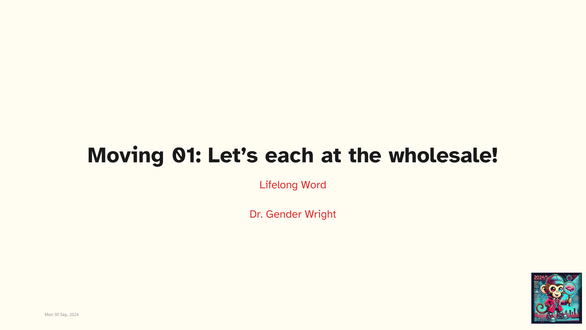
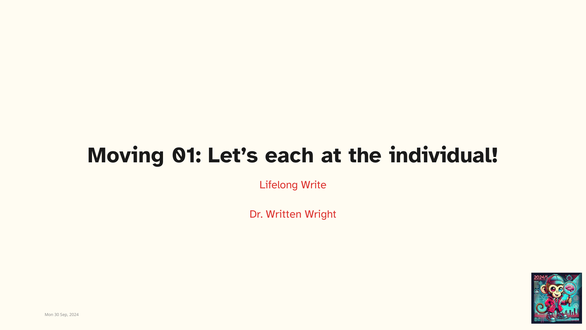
wholesale: wholesale -> individual
Word: Word -> Write
Gender: Gender -> Written
